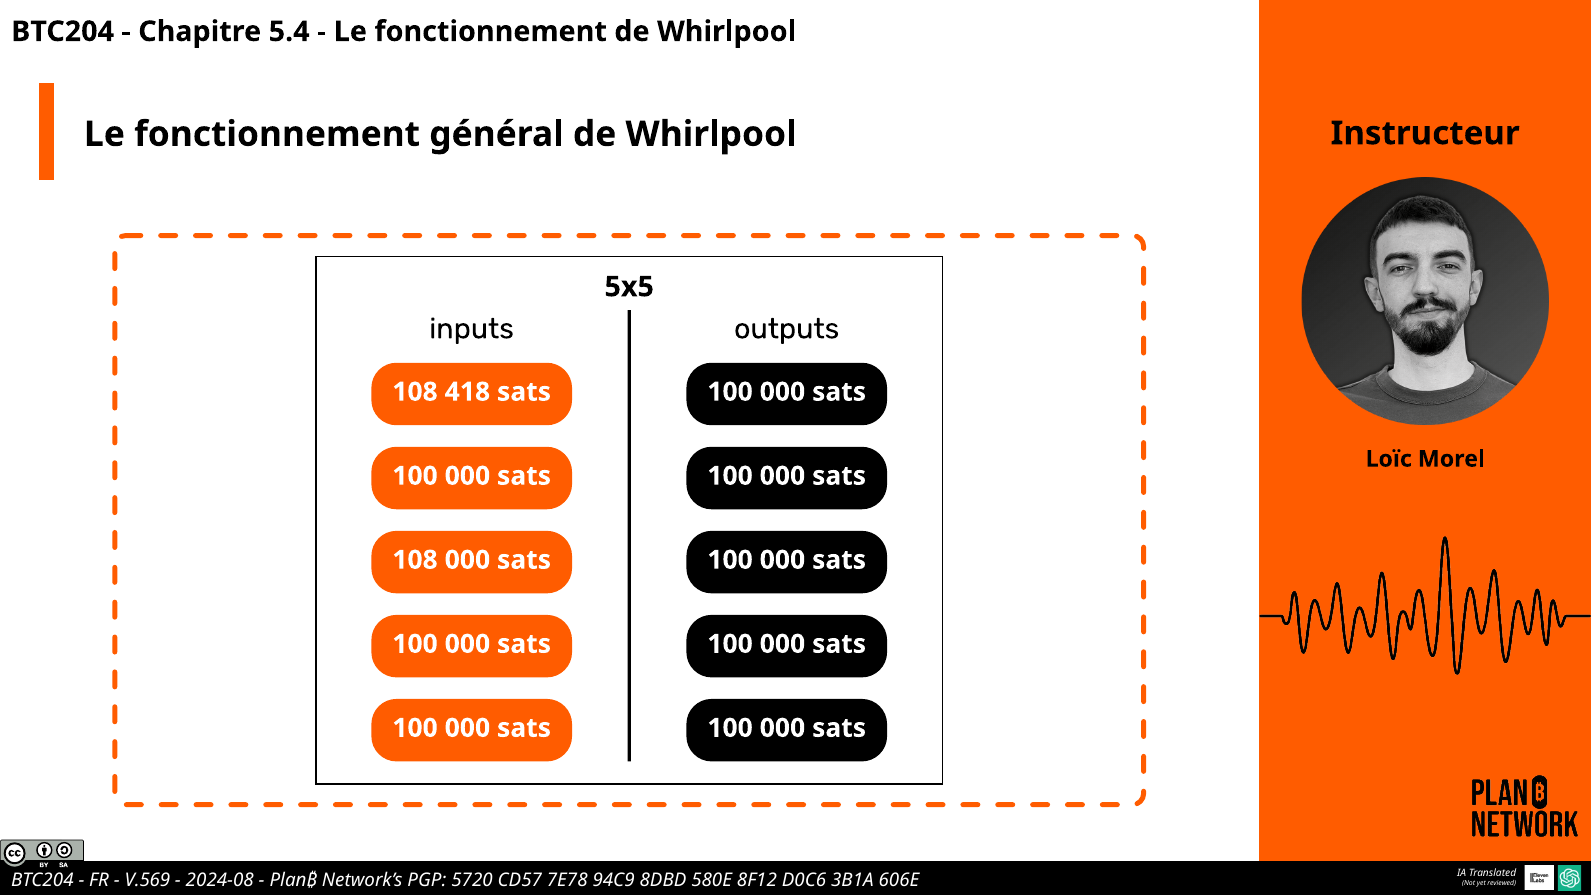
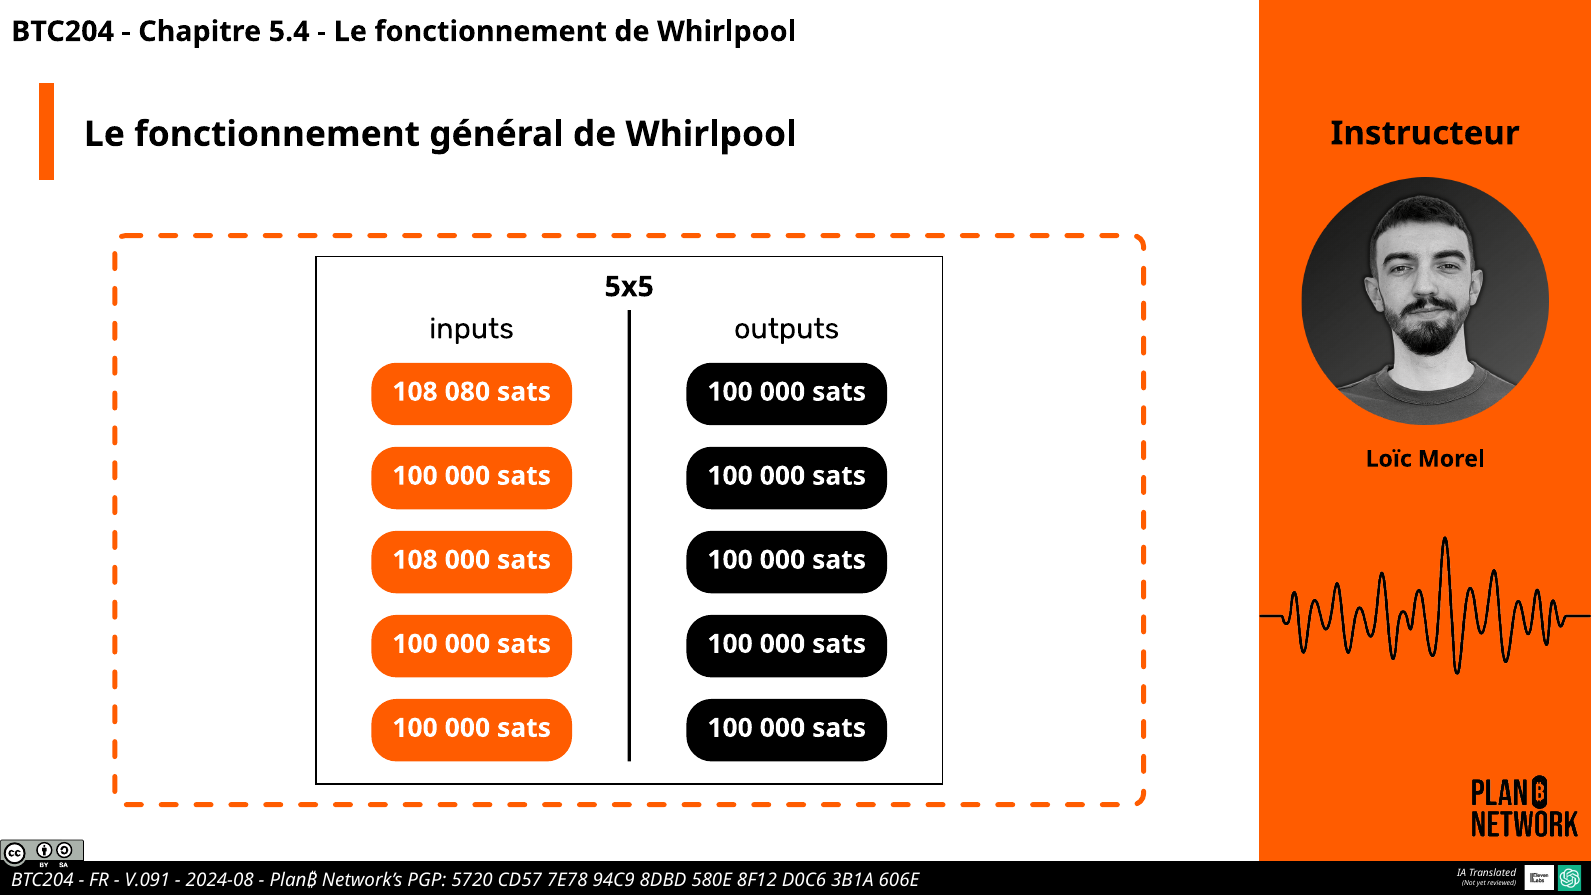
418: 418 -> 080
V.569: V.569 -> V.091
